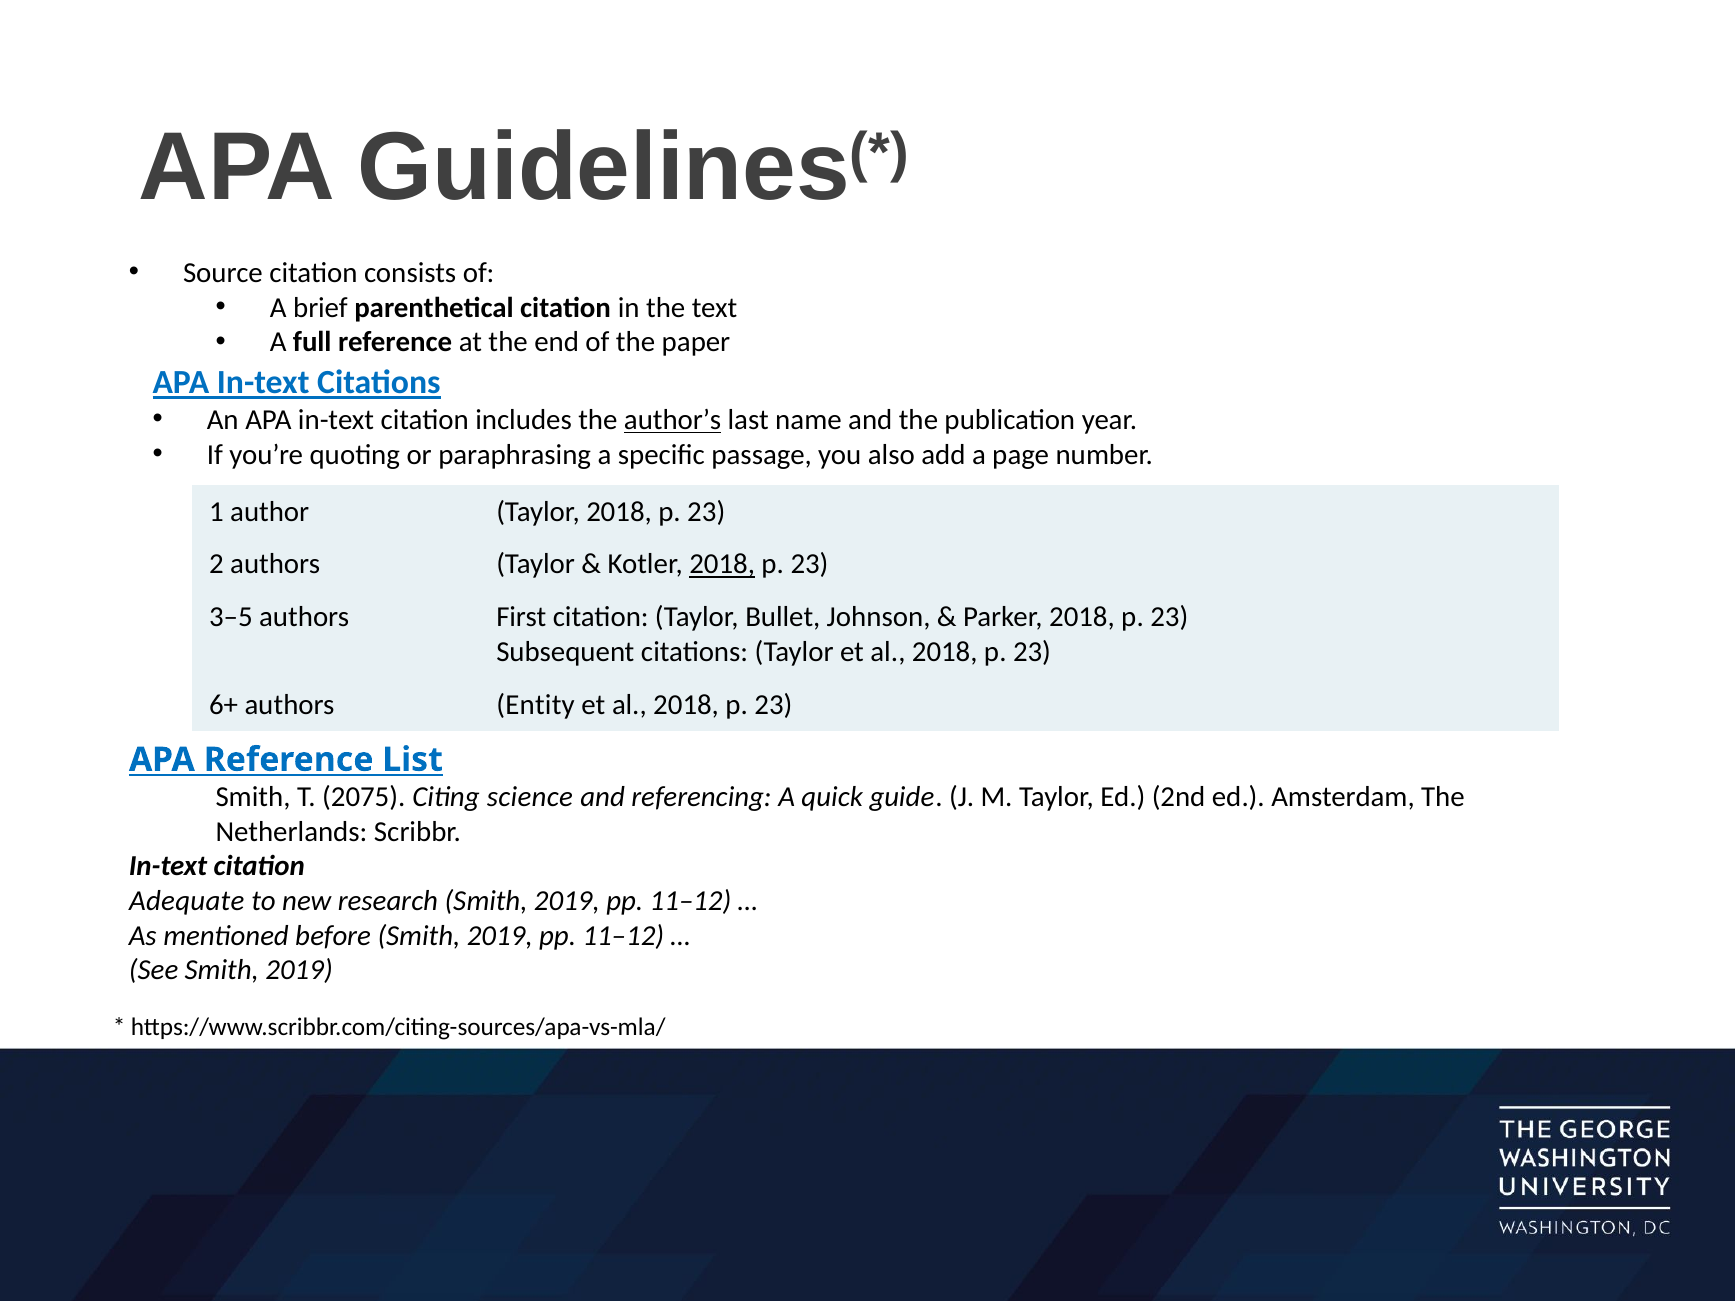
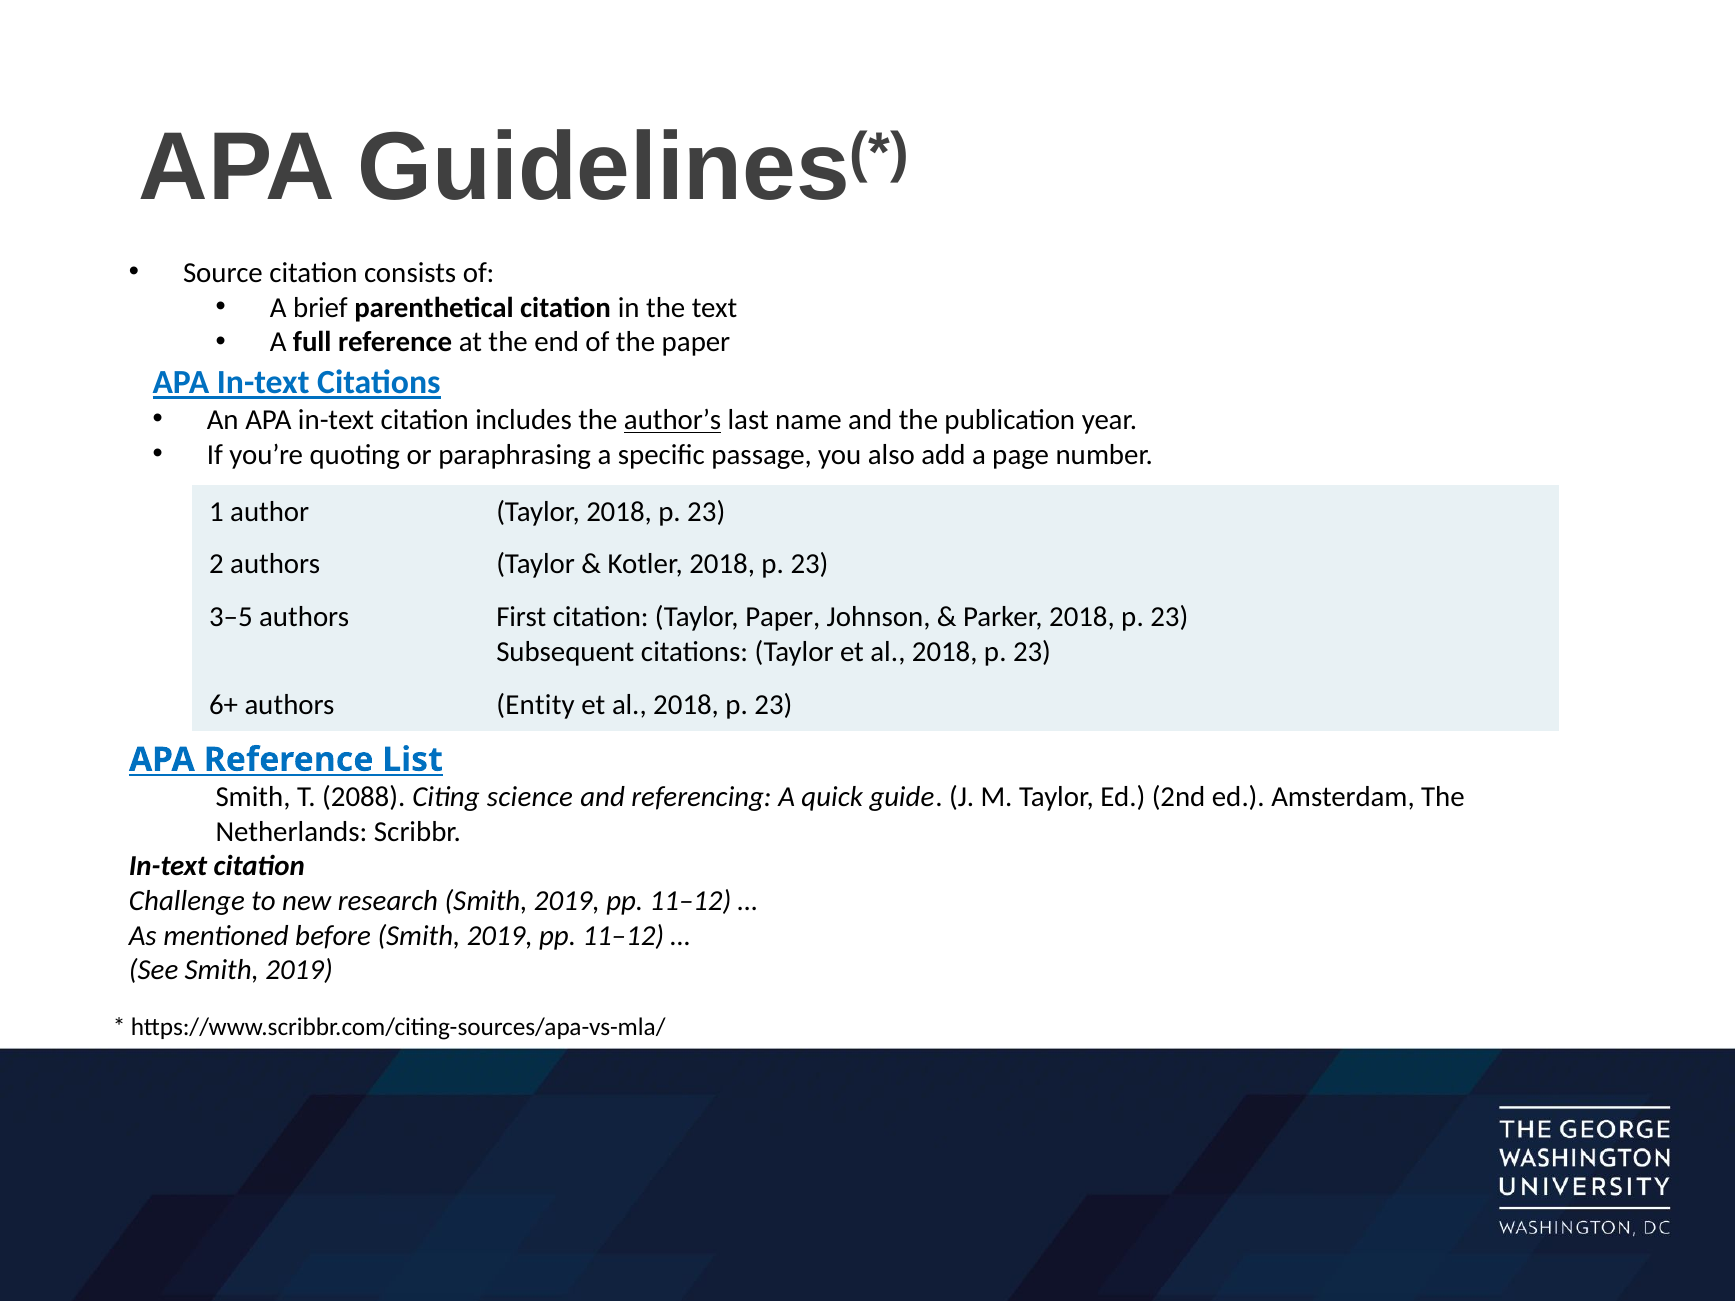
2018 at (722, 564) underline: present -> none
Taylor Bullet: Bullet -> Paper
2075: 2075 -> 2088
Adequate: Adequate -> Challenge
